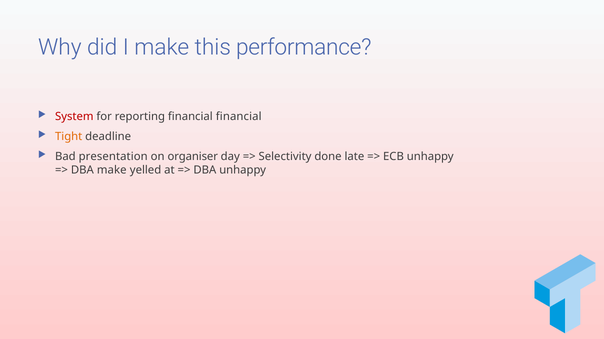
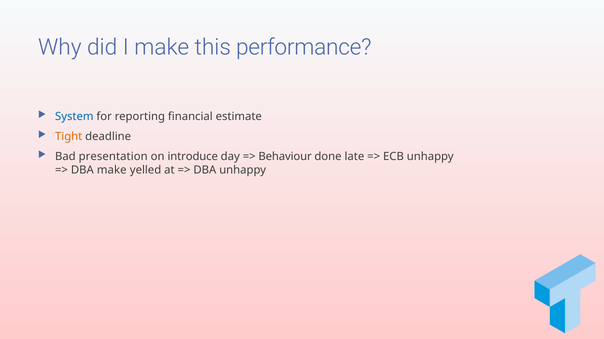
System colour: red -> blue
financial financial: financial -> estimate
organiser: organiser -> introduce
Selectivity: Selectivity -> Behaviour
